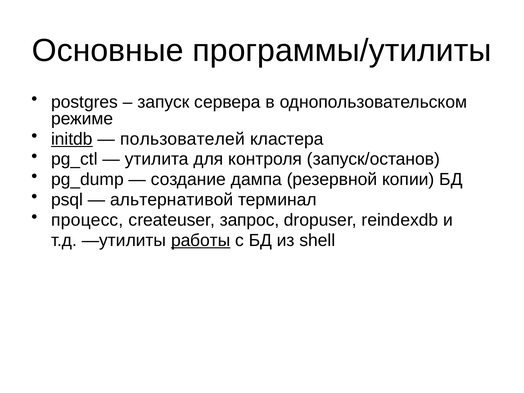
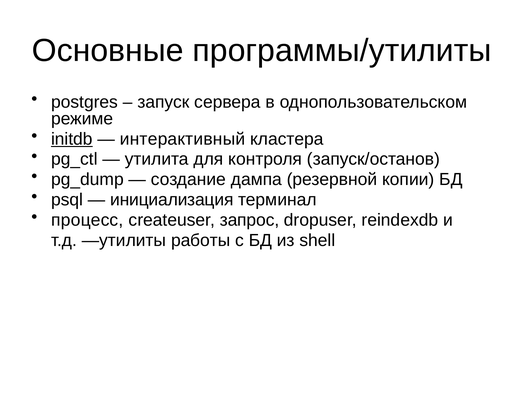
пользователей: пользователей -> интерактивный
альтернативой: альтернативой -> инициализация
работы underline: present -> none
